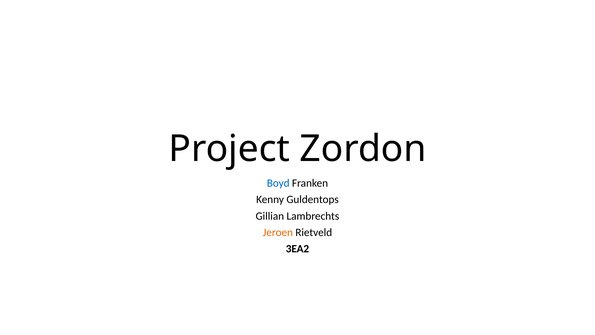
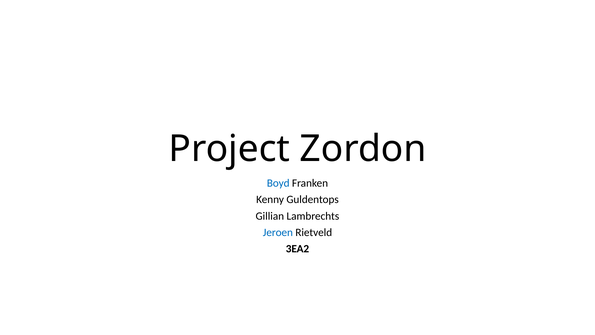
Jeroen colour: orange -> blue
